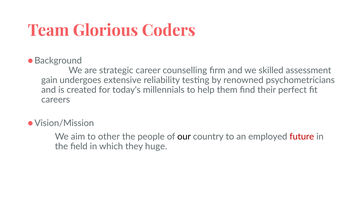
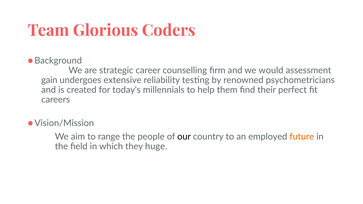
skilled: skilled -> would
other: other -> range
future colour: red -> orange
